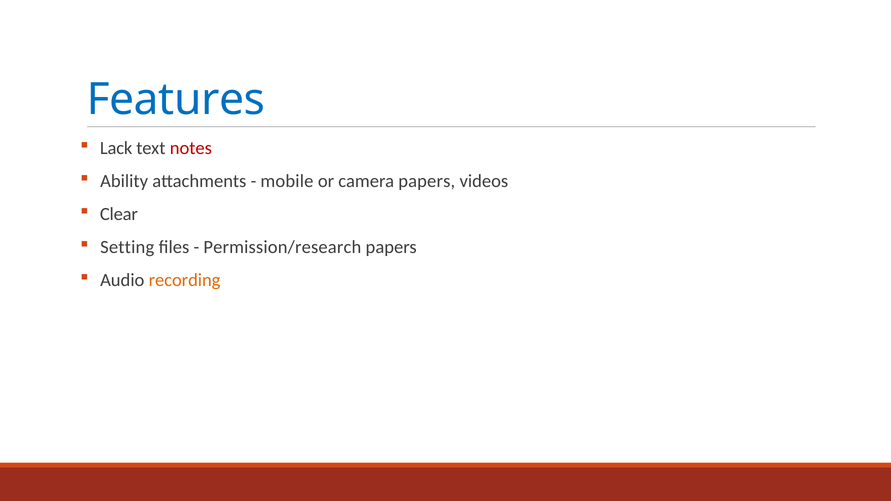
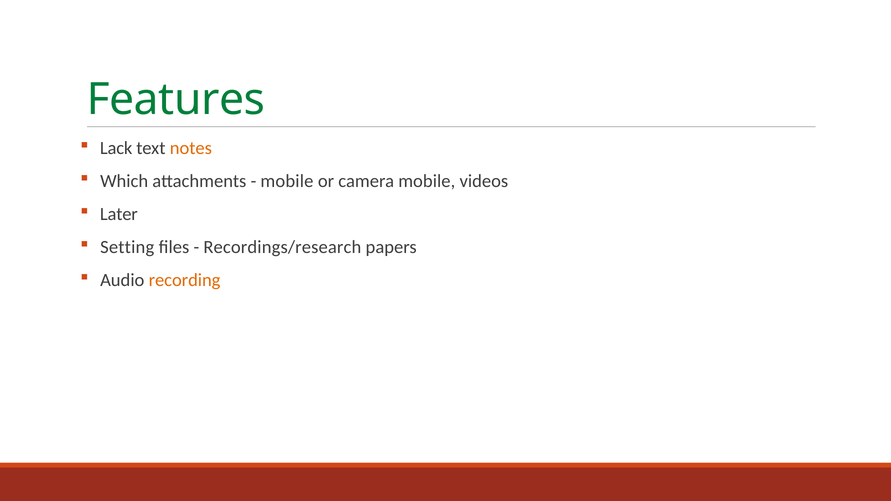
Features colour: blue -> green
notes colour: red -> orange
Ability: Ability -> Which
camera papers: papers -> mobile
Clear: Clear -> Later
Permission/research: Permission/research -> Recordings/research
